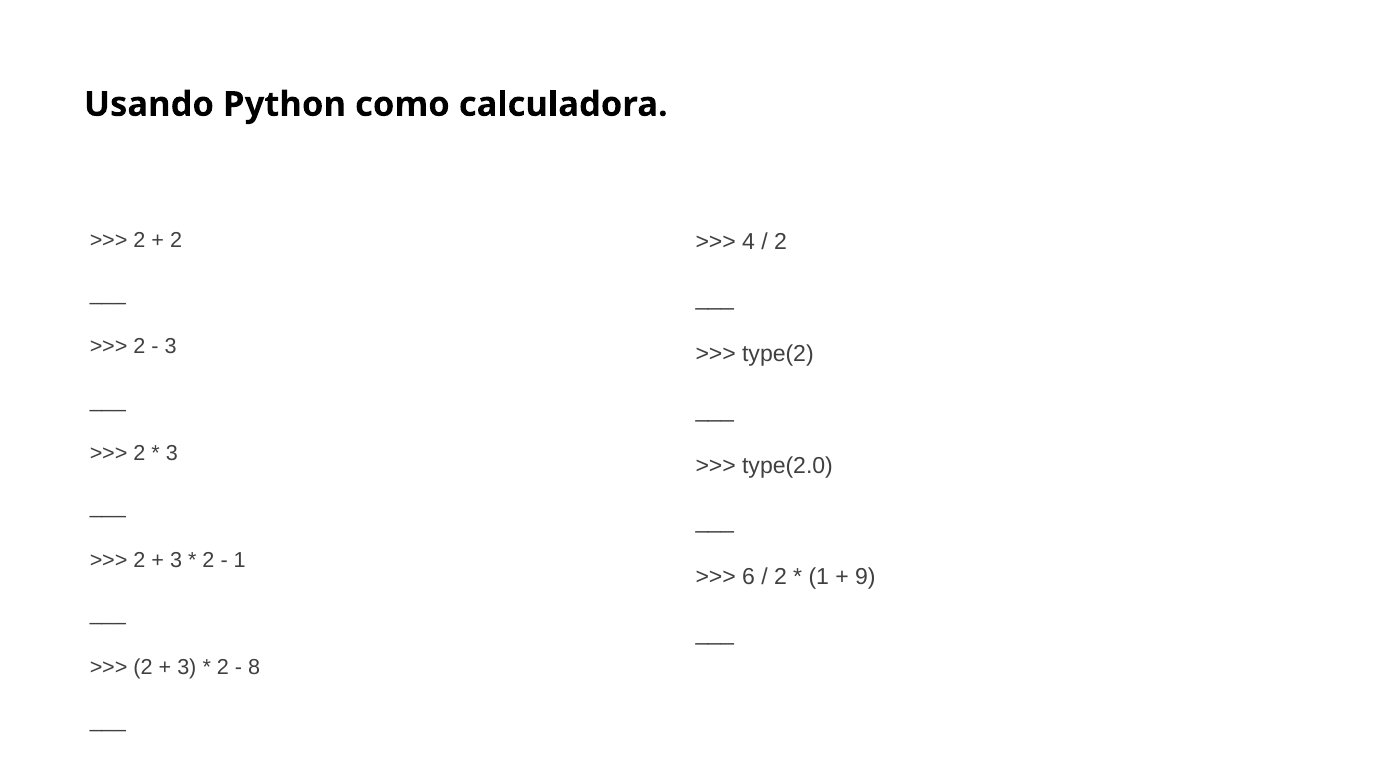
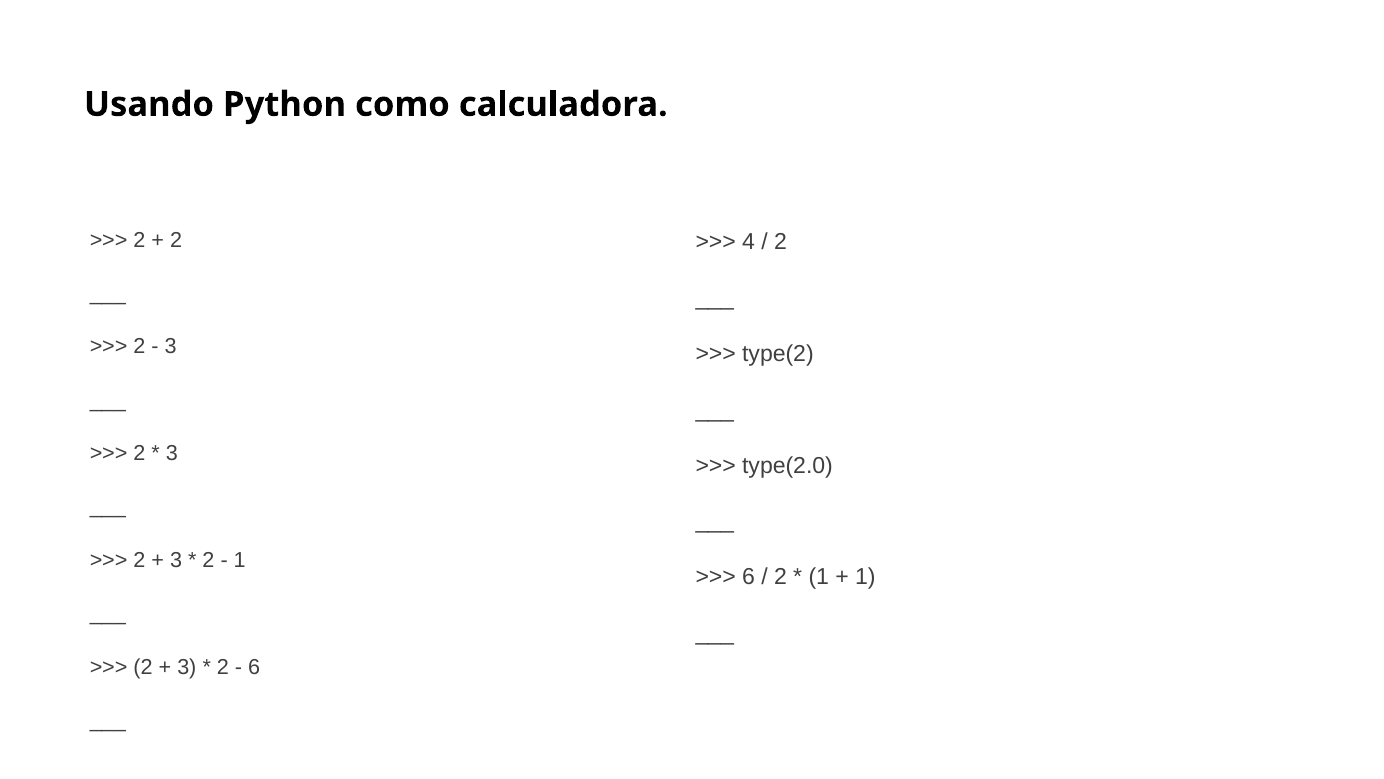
9 at (865, 577): 9 -> 1
8 at (254, 666): 8 -> 6
